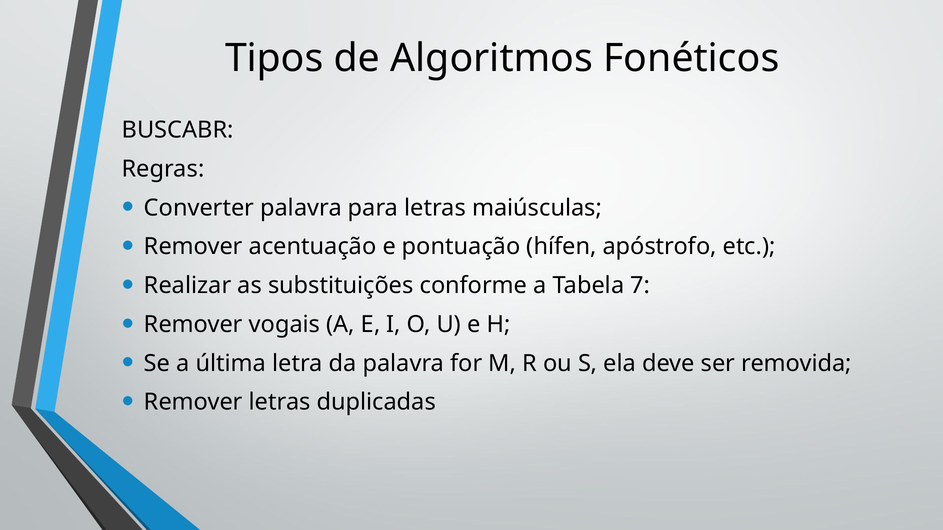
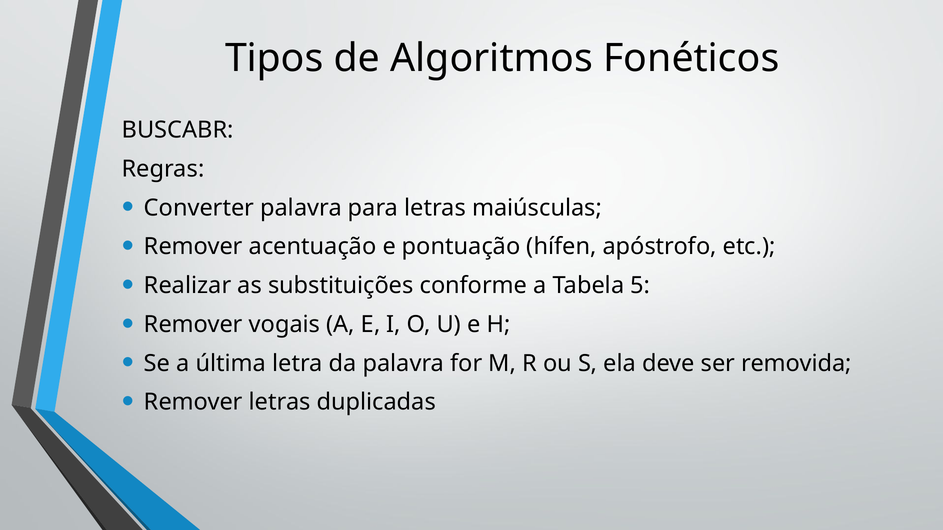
7: 7 -> 5
